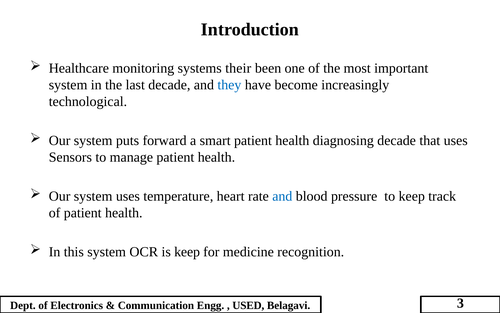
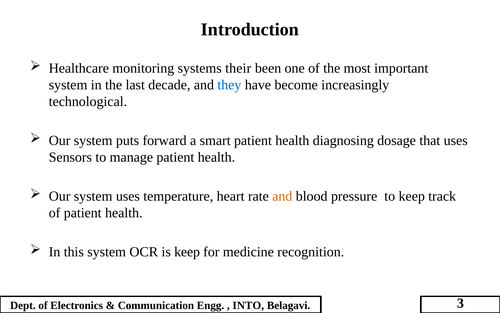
diagnosing decade: decade -> dosage
and at (282, 196) colour: blue -> orange
USED: USED -> INTO
